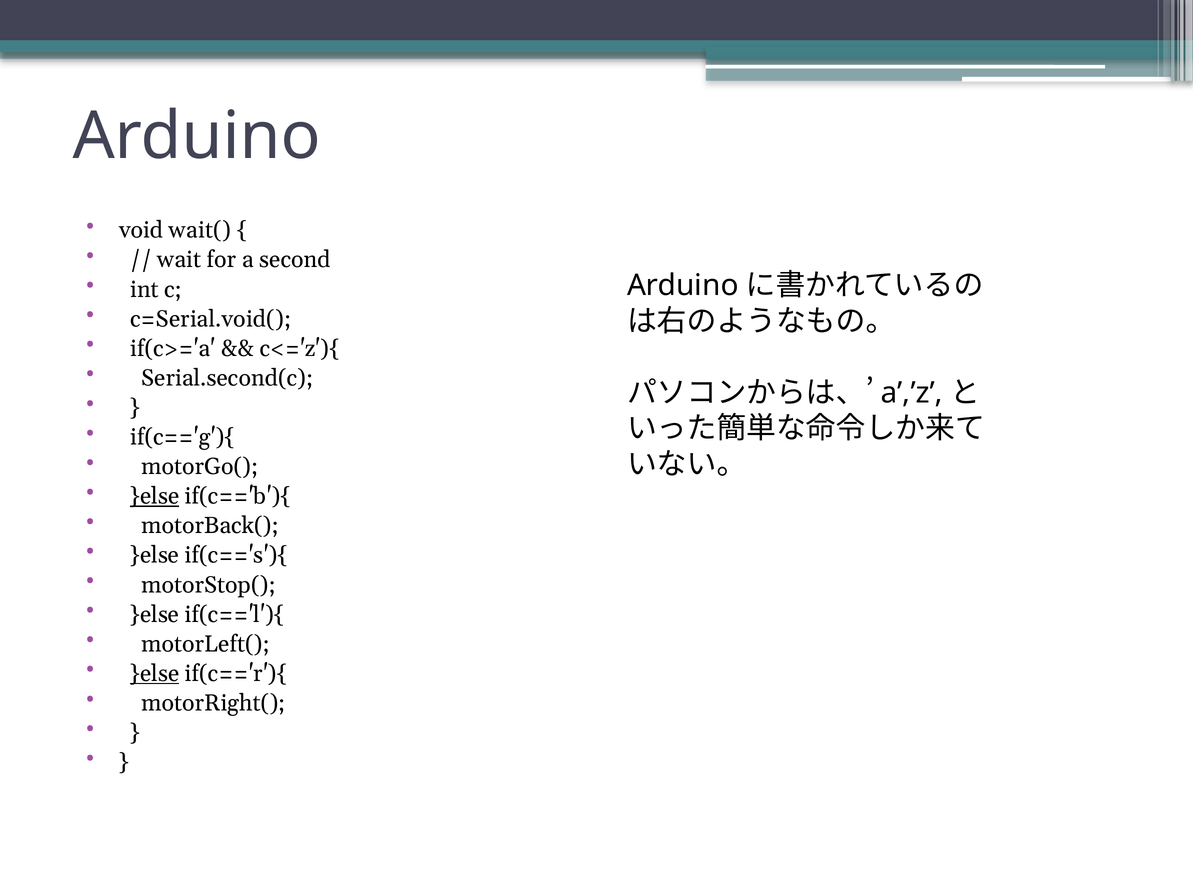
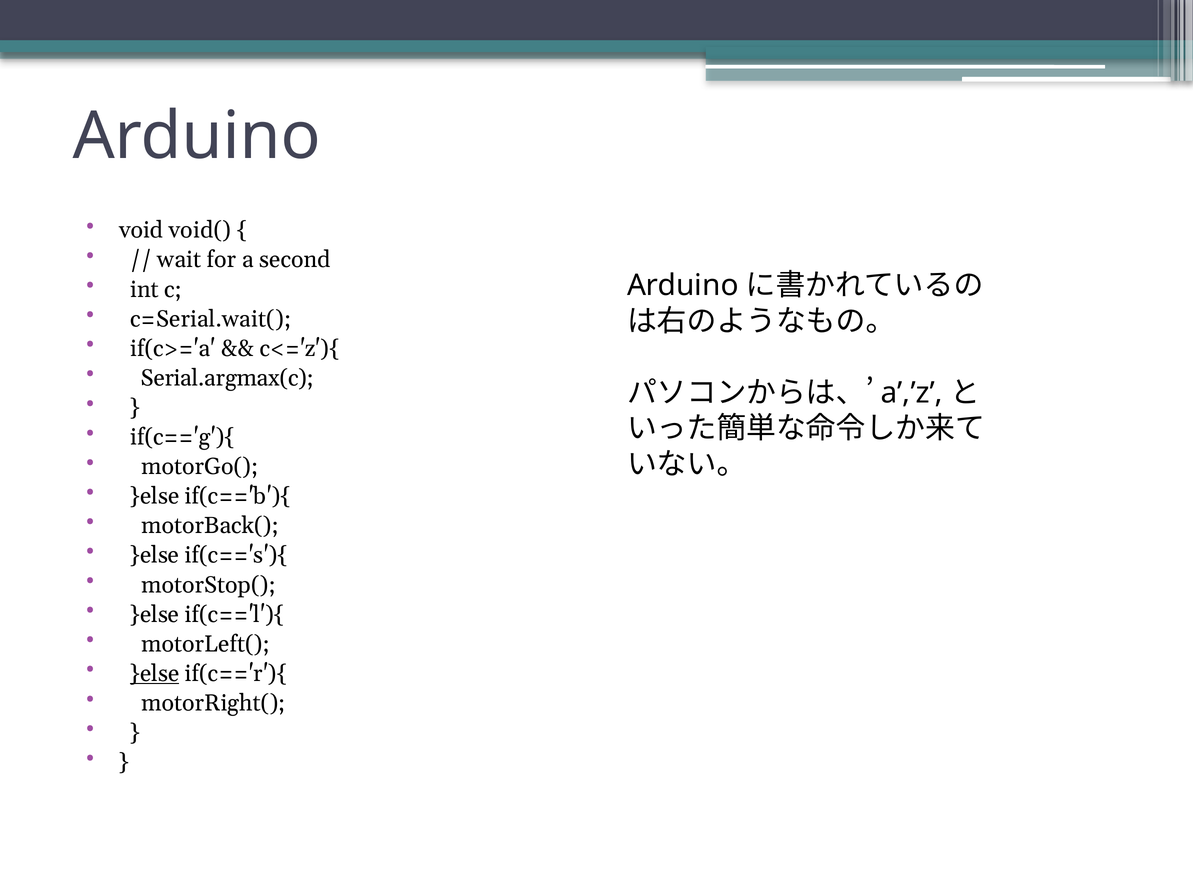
wait(: wait( -> void(
c=Serial.void(: c=Serial.void( -> c=Serial.wait(
Serial.second(c: Serial.second(c -> Serial.argmax(c
}else at (155, 496) underline: present -> none
